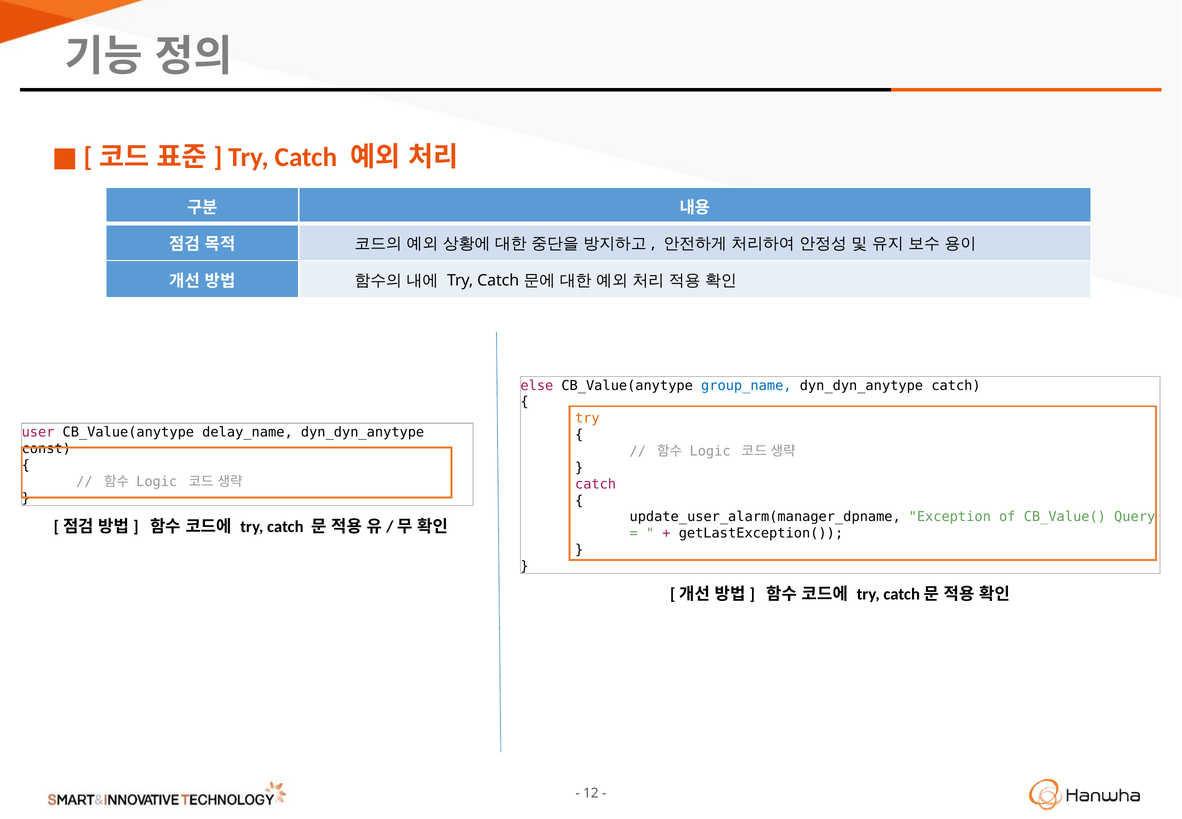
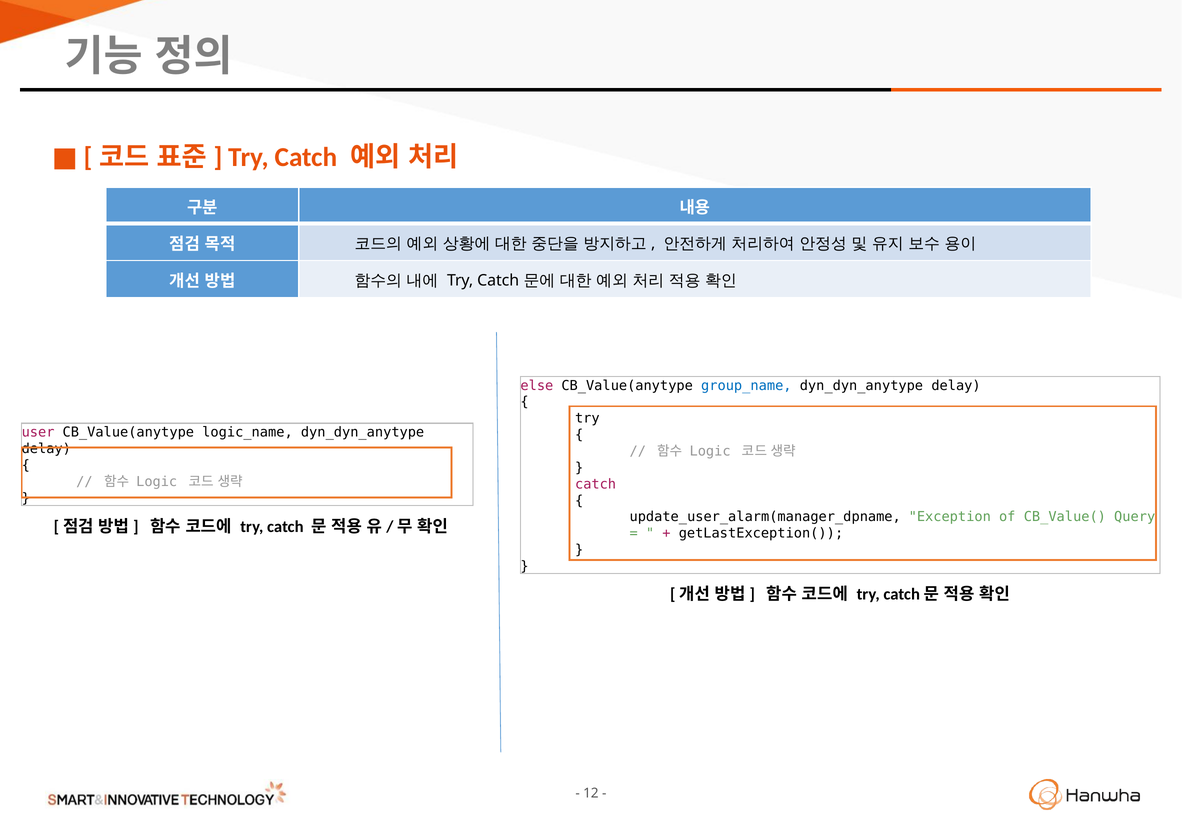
catch at (956, 385): catch -> delay
try at (587, 418) colour: orange -> black
delay_name: delay_name -> logic_name
const at (46, 448): const -> delay
